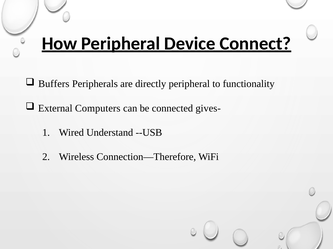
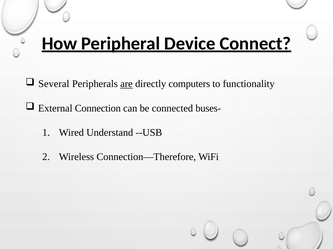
Buffers: Buffers -> Several
are underline: none -> present
directly peripheral: peripheral -> computers
Computers: Computers -> Connection
gives-: gives- -> buses-
